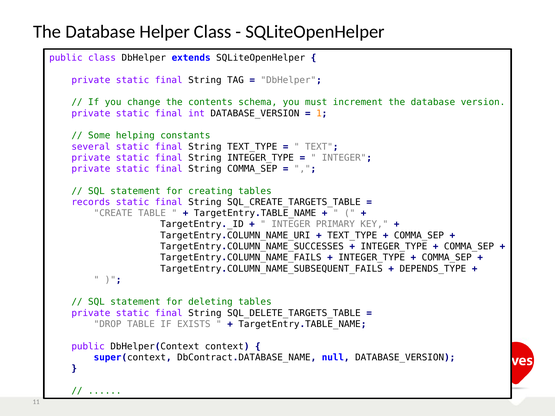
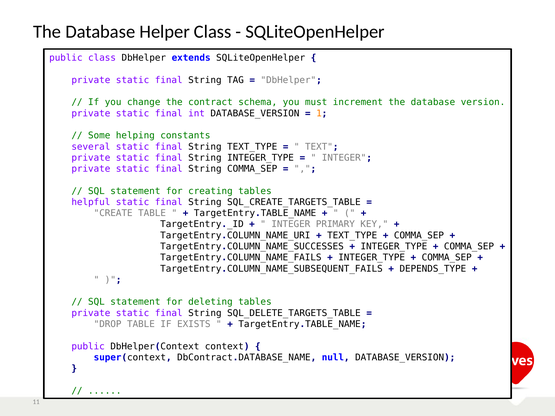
contents: contents -> contract
records: records -> helpful
